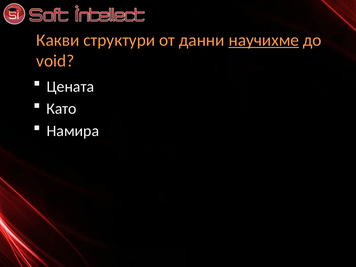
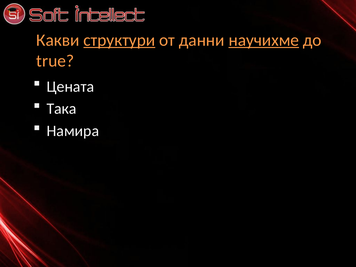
структури underline: none -> present
void: void -> true
Като: Като -> Така
